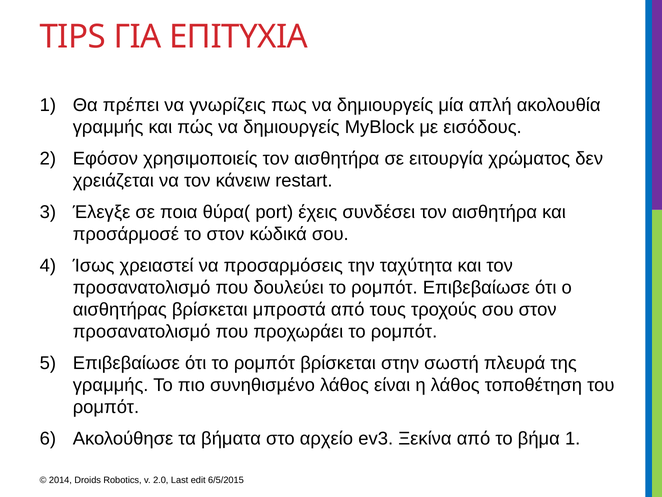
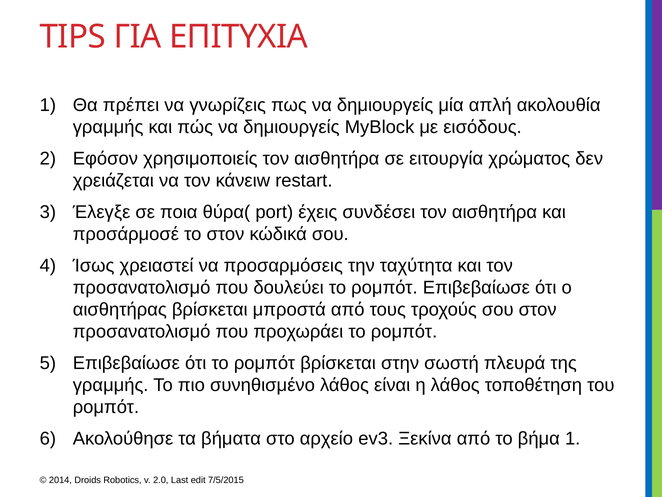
6/5/2015: 6/5/2015 -> 7/5/2015
